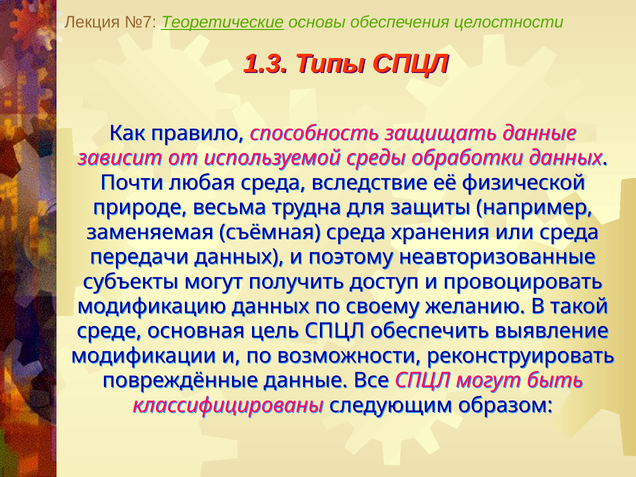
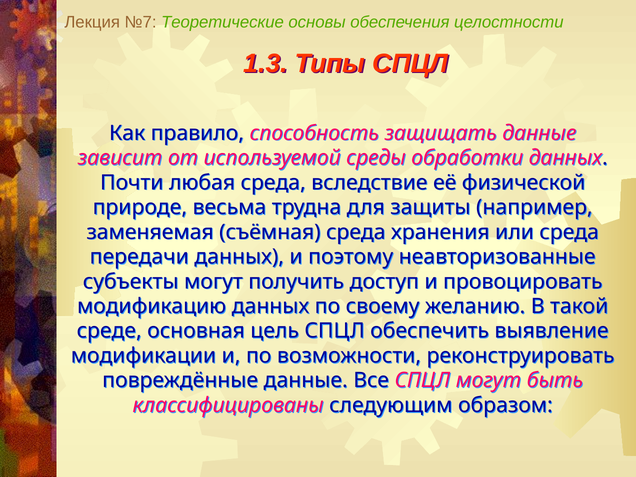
Теоретические underline: present -> none
